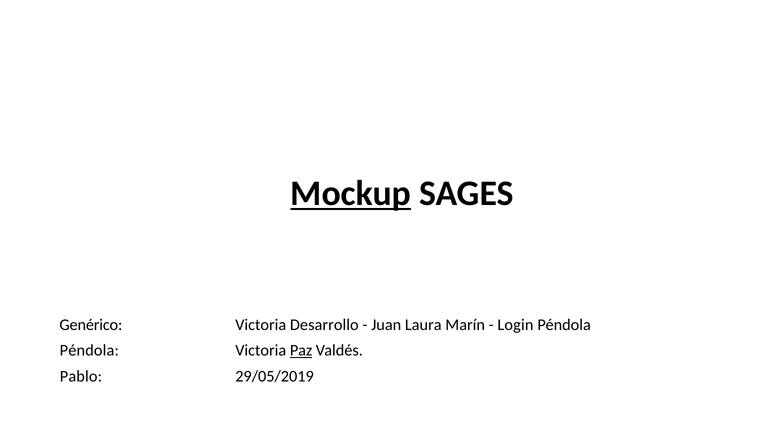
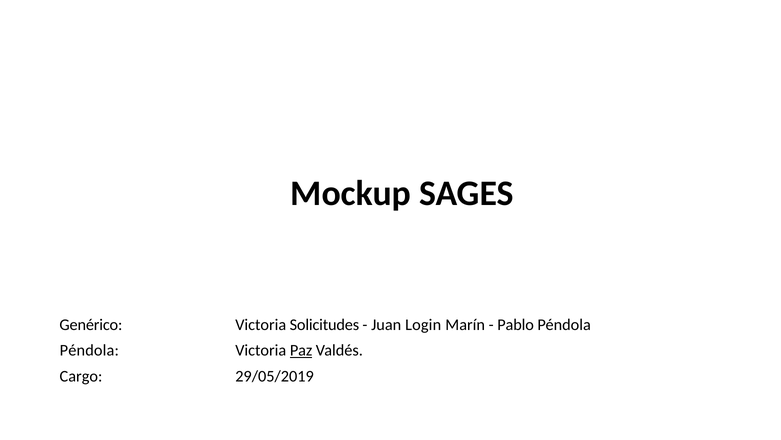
Mockup underline: present -> none
Desarrollo: Desarrollo -> Solicitudes
Laura: Laura -> Login
Login: Login -> Pablo
Pablo: Pablo -> Cargo
